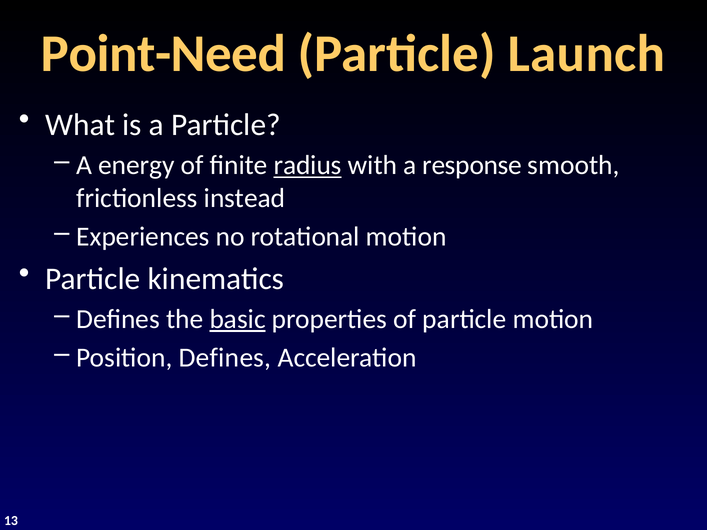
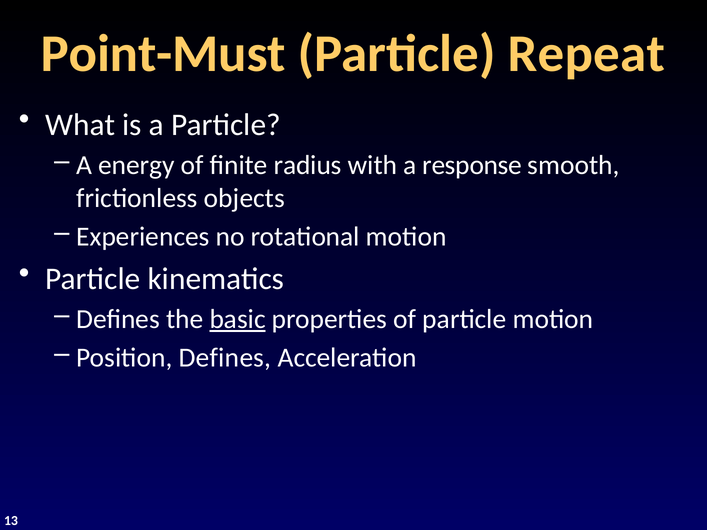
Point-Need: Point-Need -> Point-Must
Launch: Launch -> Repeat
radius underline: present -> none
instead: instead -> objects
